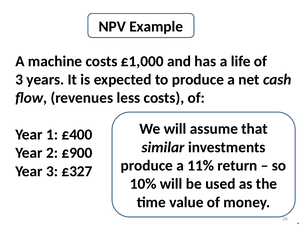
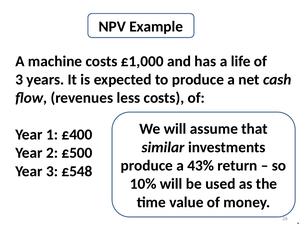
£900: £900 -> £500
11%: 11% -> 43%
£327: £327 -> £548
